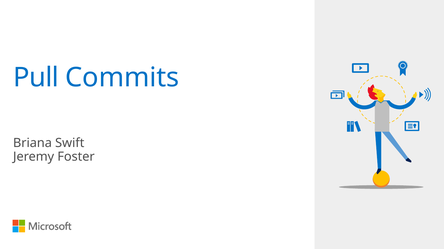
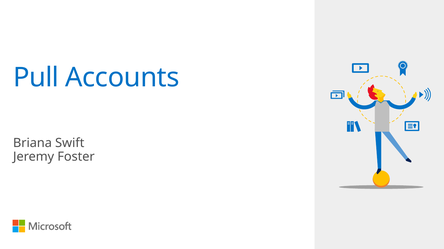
Commits: Commits -> Accounts
